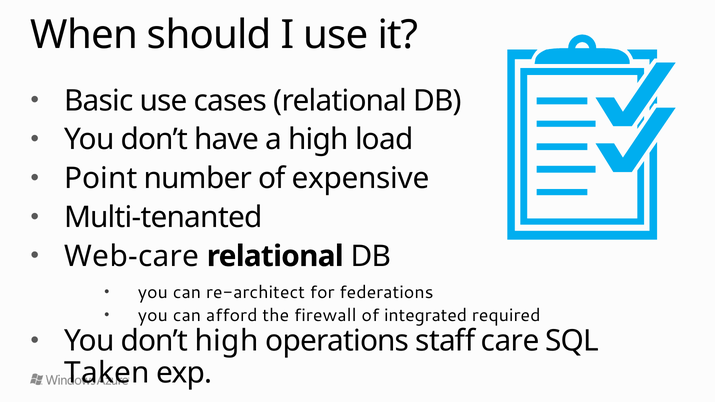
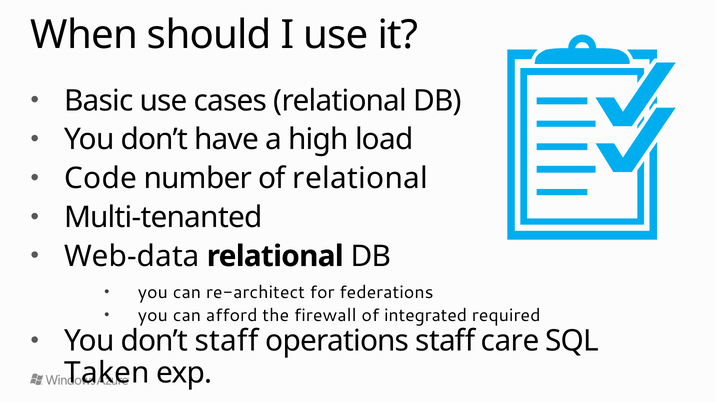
Point: Point -> Code
of expensive: expensive -> relational
Web-care: Web-care -> Web-data
don’t high: high -> staff
